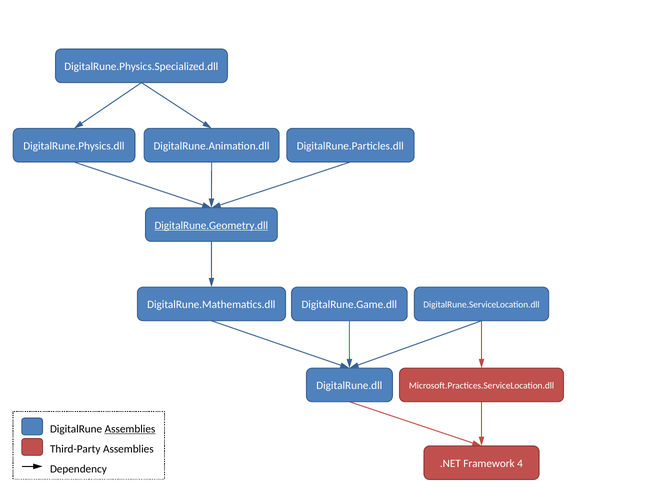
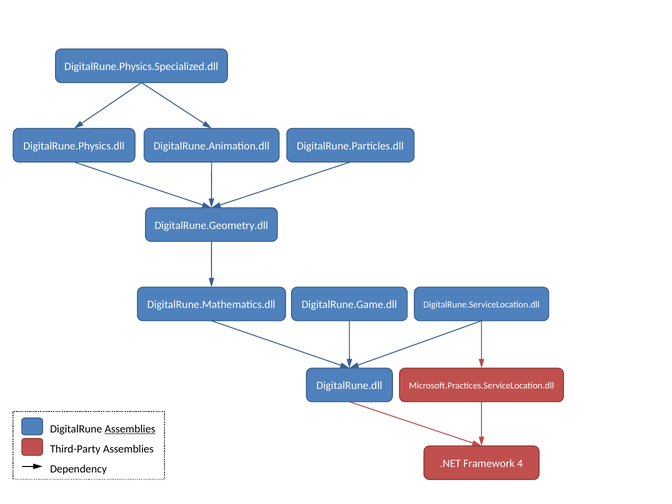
DigitalRune.Geometry.dll underline: present -> none
